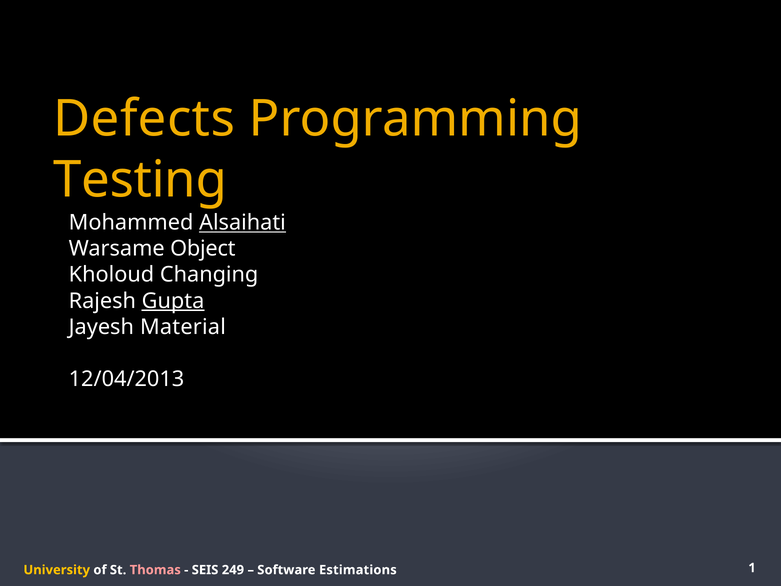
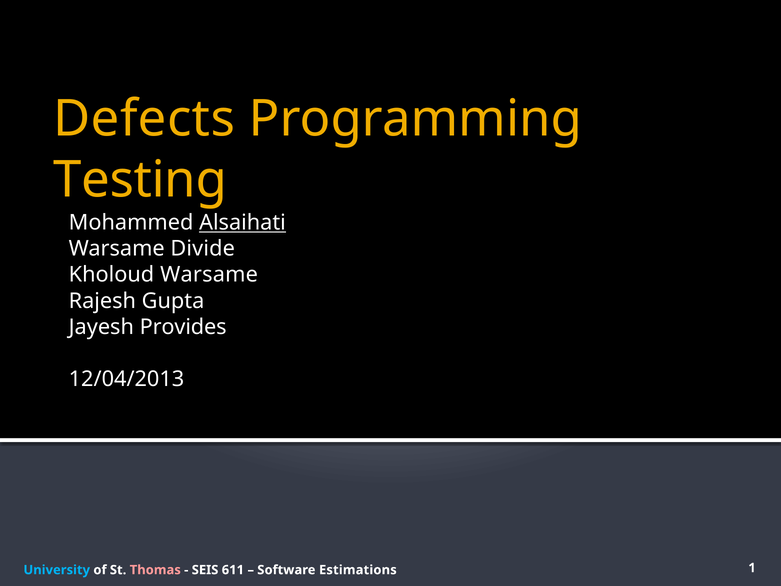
Object: Object -> Divide
Kholoud Changing: Changing -> Warsame
Gupta underline: present -> none
Material: Material -> Provides
University colour: yellow -> light blue
249: 249 -> 611
